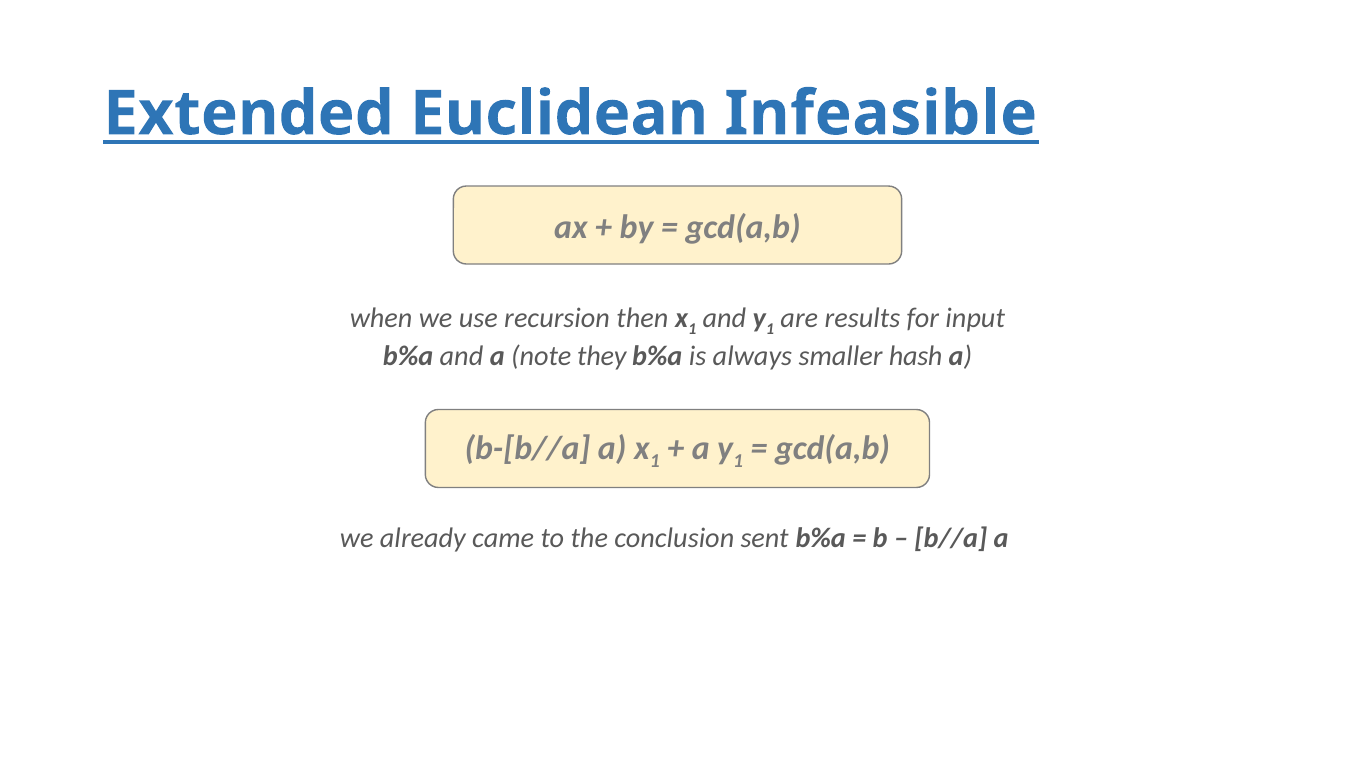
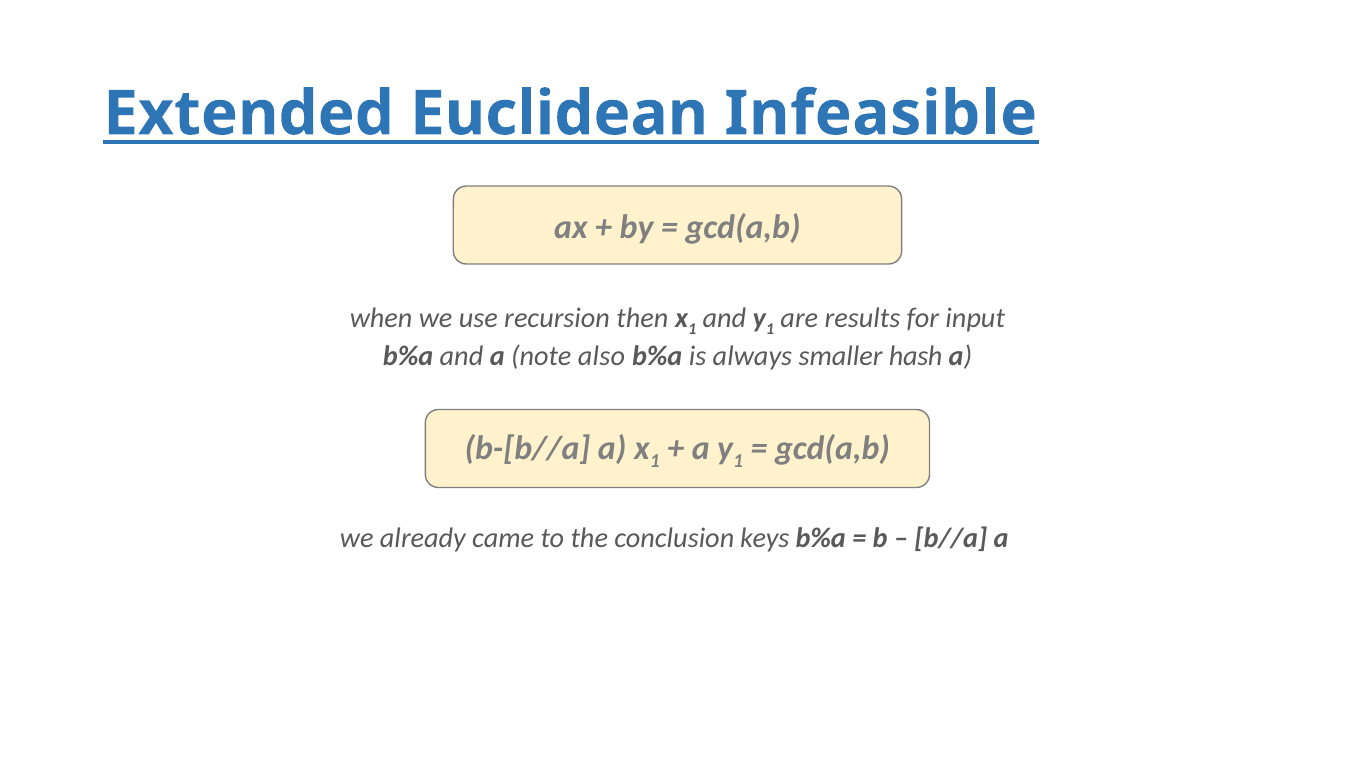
they: they -> also
sent: sent -> keys
